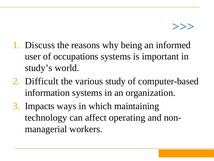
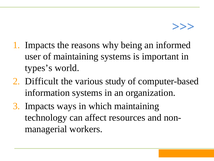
Discuss at (40, 45): Discuss -> Impacts
of occupations: occupations -> maintaining
study’s: study’s -> types’s
operating: operating -> resources
